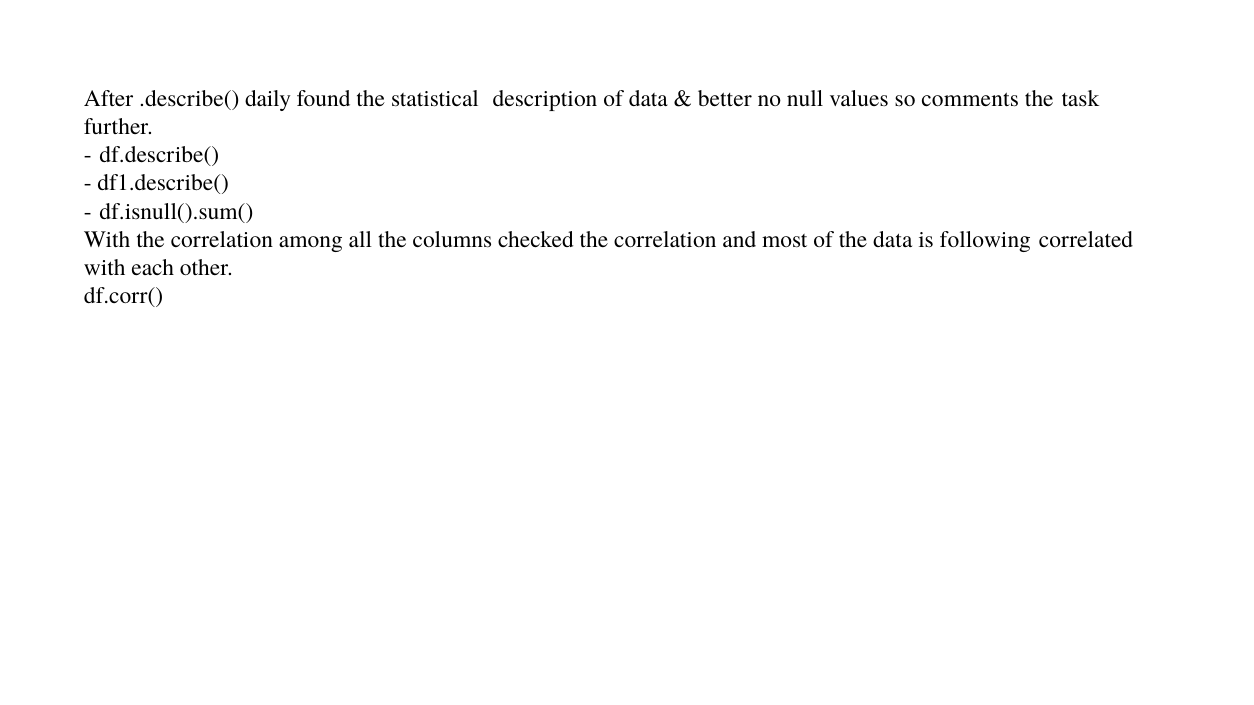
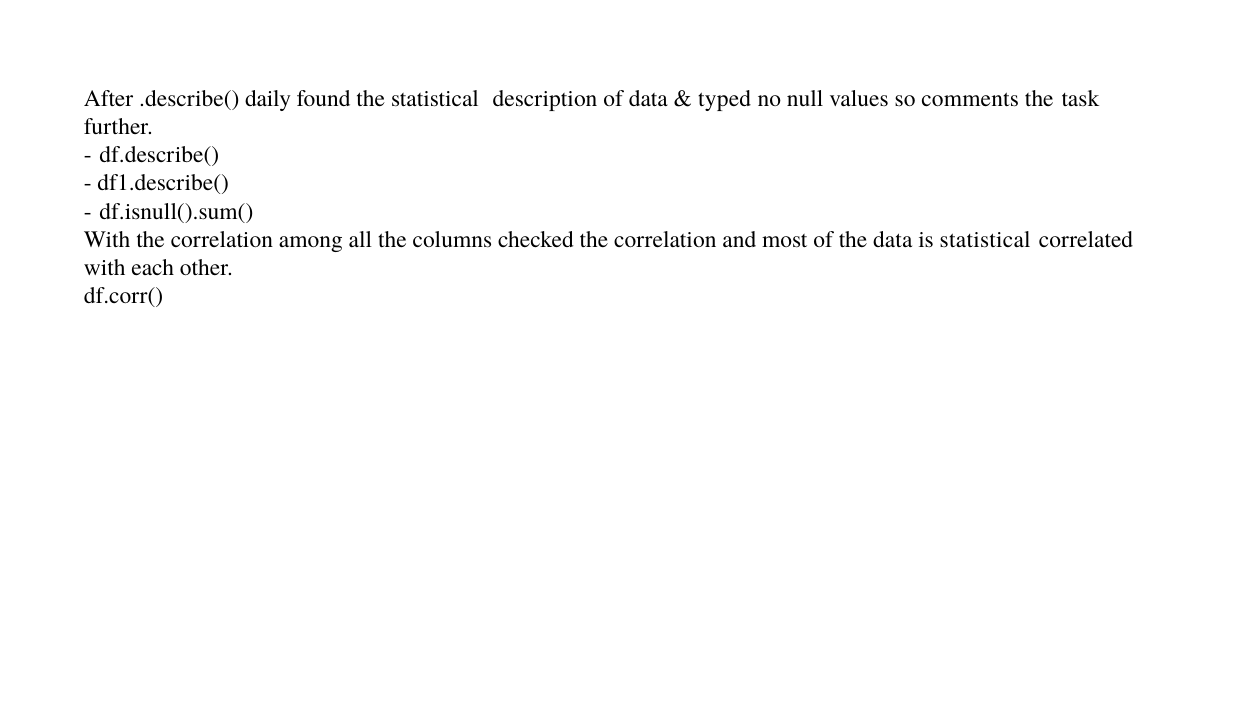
better: better -> typed
is following: following -> statistical
